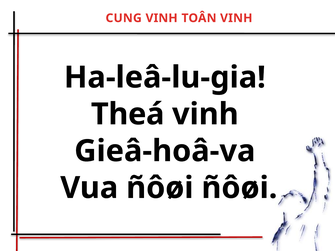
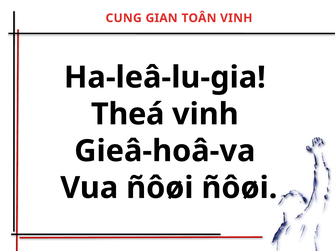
CUNG VINH: VINH -> GIAN
